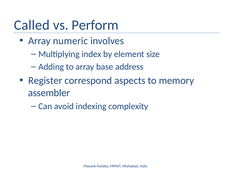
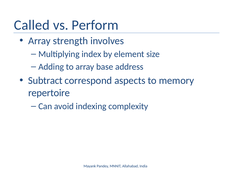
numeric: numeric -> strength
Register: Register -> Subtract
assembler: assembler -> repertoire
